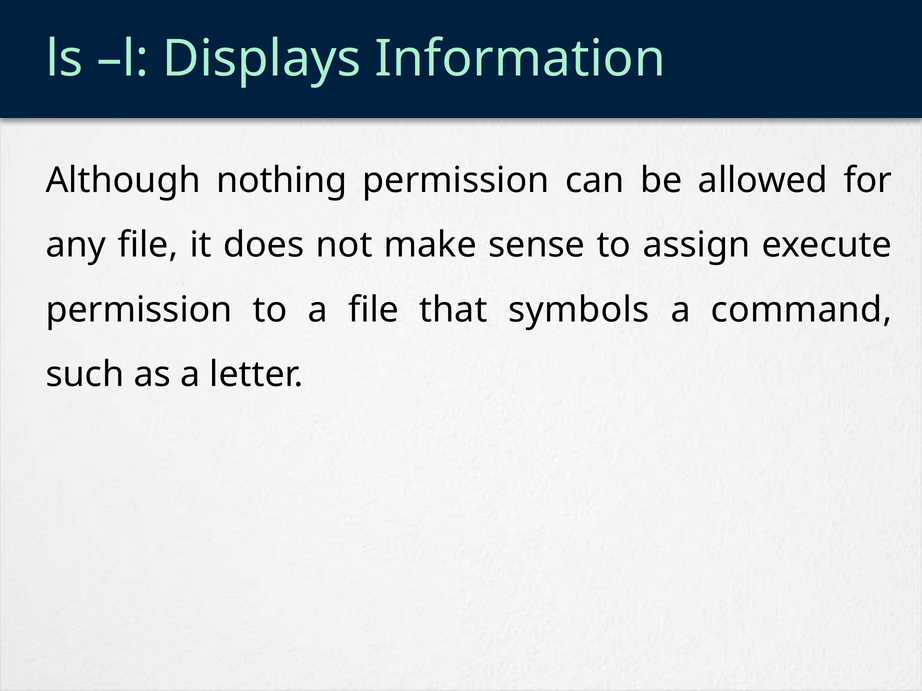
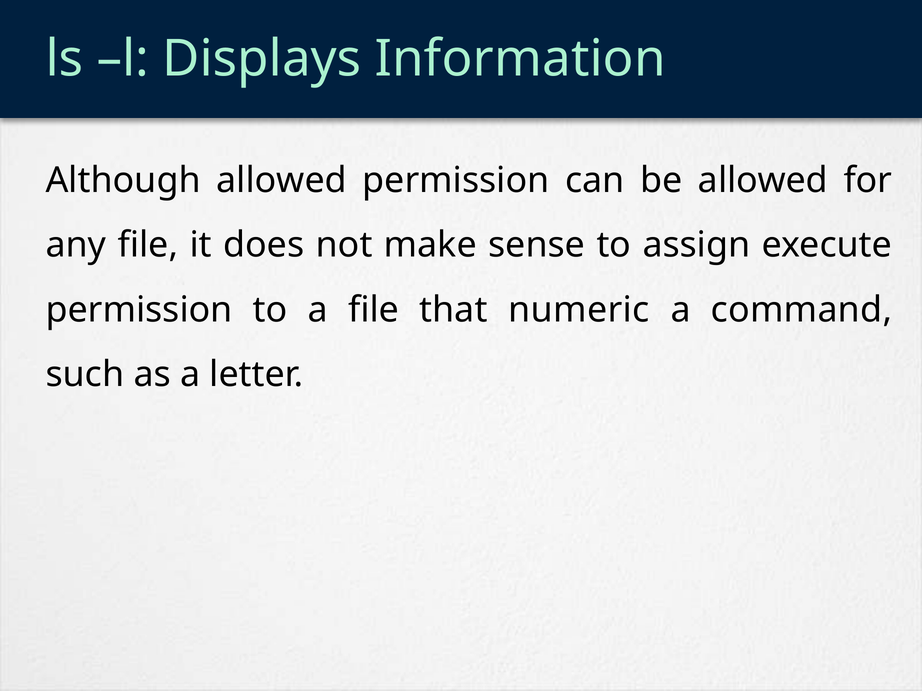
Although nothing: nothing -> allowed
symbols: symbols -> numeric
